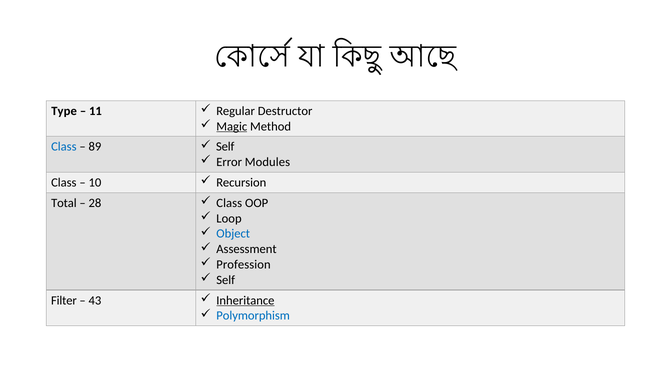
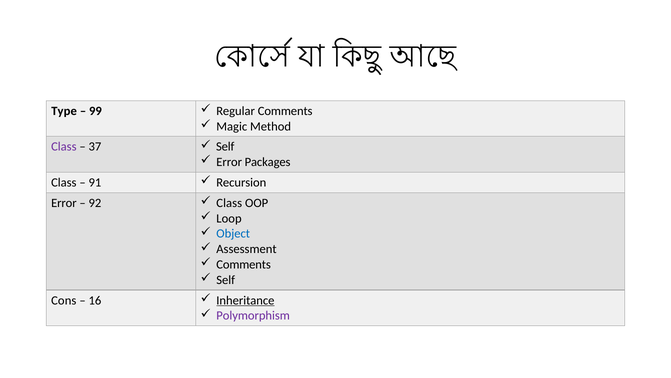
11: 11 -> 99
Regular Destructor: Destructor -> Comments
Magic underline: present -> none
Class at (64, 147) colour: blue -> purple
89: 89 -> 37
Modules: Modules -> Packages
10: 10 -> 91
Total at (64, 203): Total -> Error
28: 28 -> 92
Profession at (243, 264): Profession -> Comments
Filter: Filter -> Cons
43: 43 -> 16
Polymorphism colour: blue -> purple
